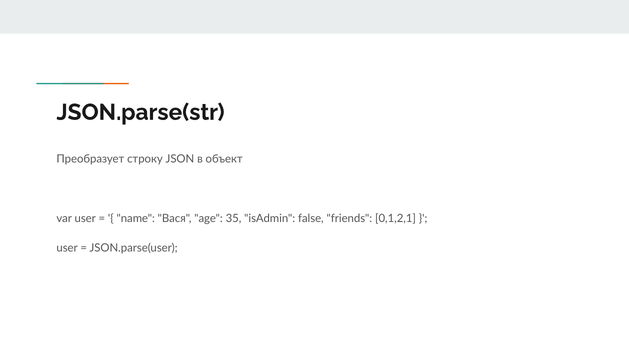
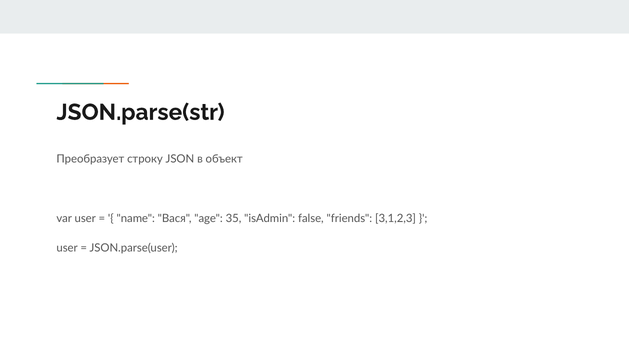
0,1,2,1: 0,1,2,1 -> 3,1,2,3
